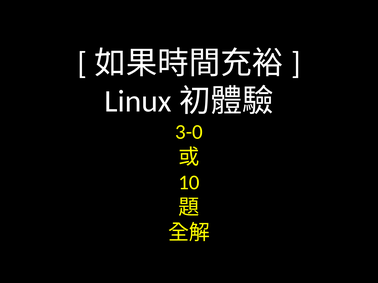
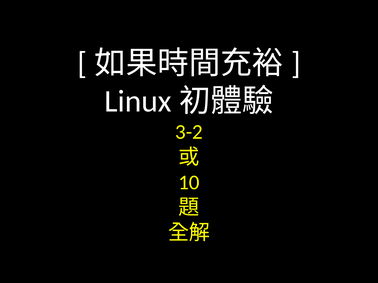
3-0: 3-0 -> 3-2
